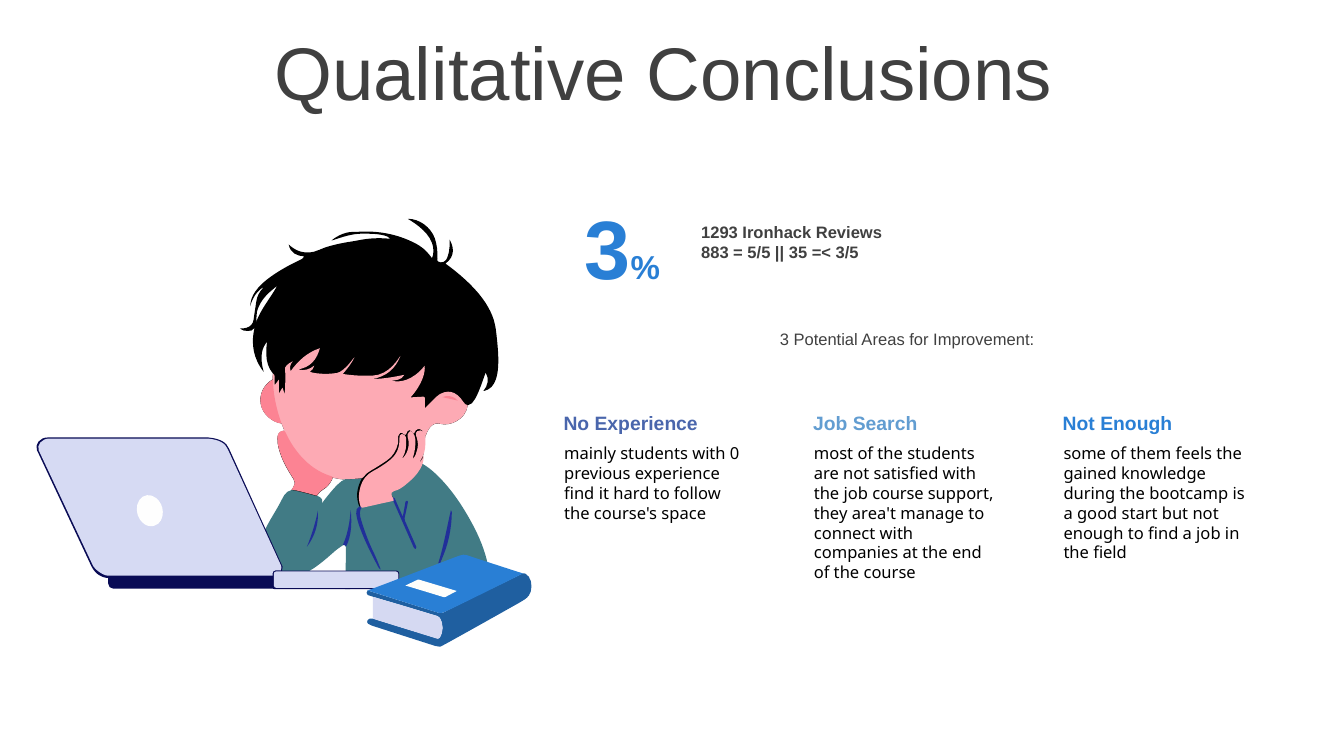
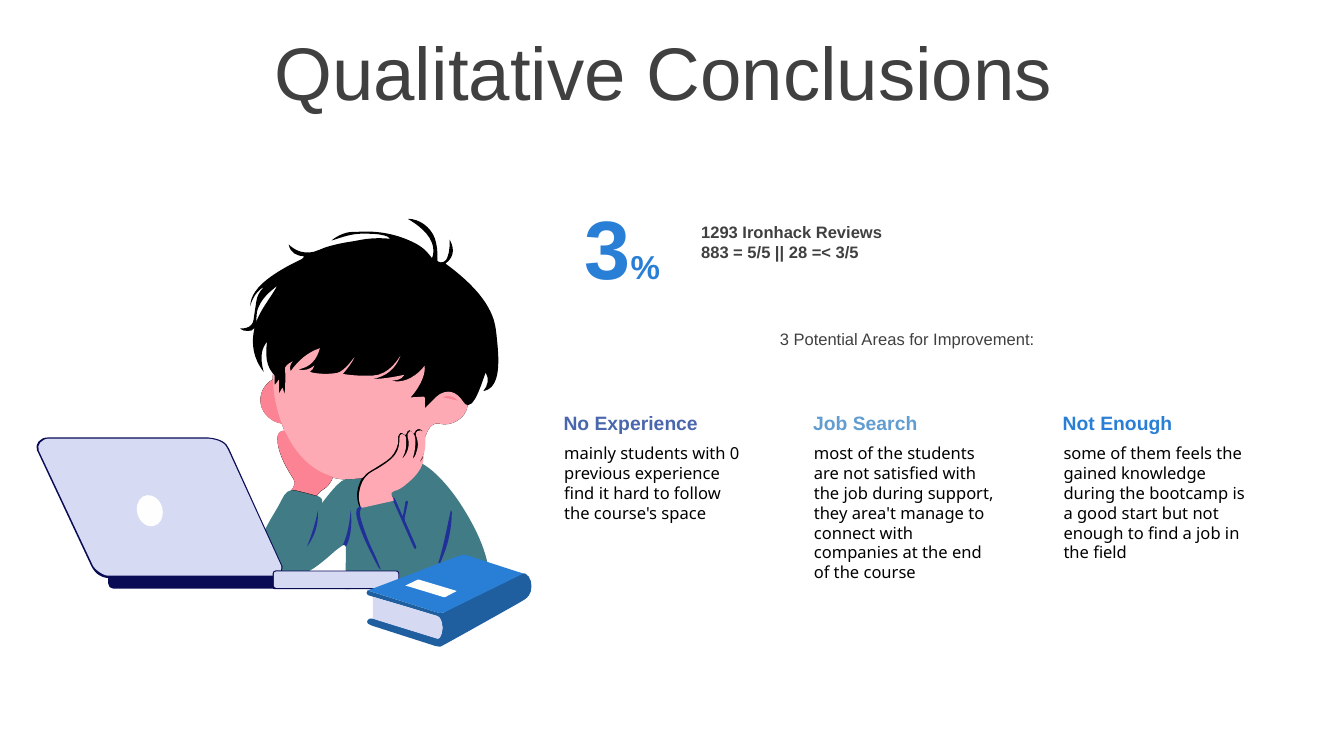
35: 35 -> 28
job course: course -> during
